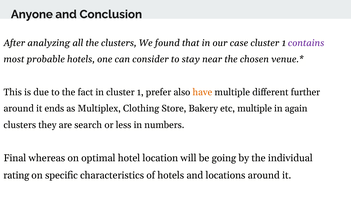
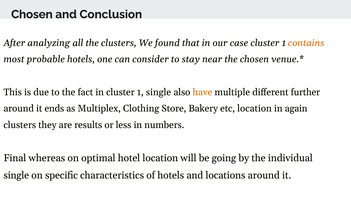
Anyone at (32, 14): Anyone -> Chosen
contains colour: purple -> orange
1 prefer: prefer -> single
etc multiple: multiple -> location
search: search -> results
rating at (16, 175): rating -> single
